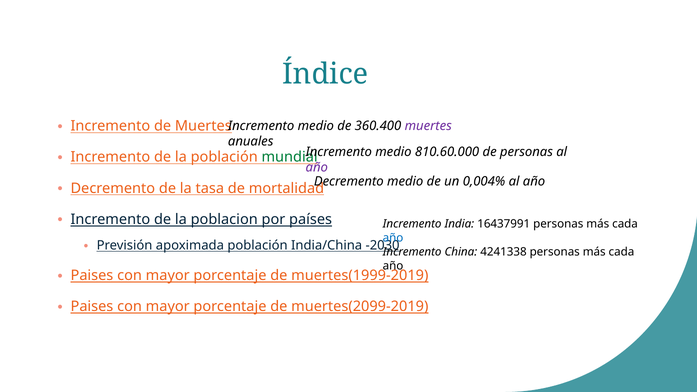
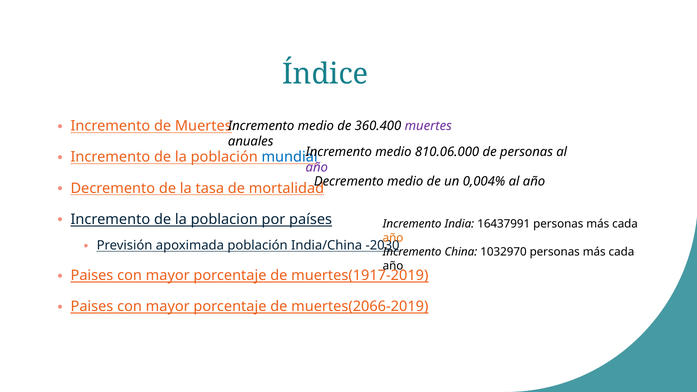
810.60.000: 810.60.000 -> 810.06.000
mundial colour: green -> blue
año at (393, 238) colour: blue -> orange
4241338: 4241338 -> 1032970
muertes(1999-2019: muertes(1999-2019 -> muertes(1917-2019
muertes(2099-2019: muertes(2099-2019 -> muertes(2066-2019
